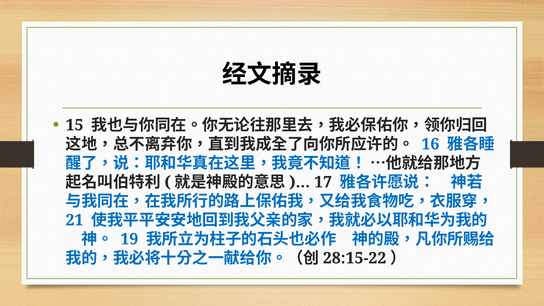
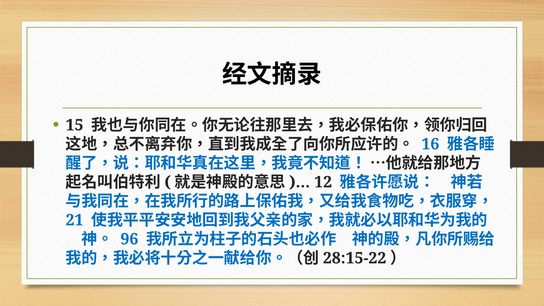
17: 17 -> 12
19: 19 -> 96
